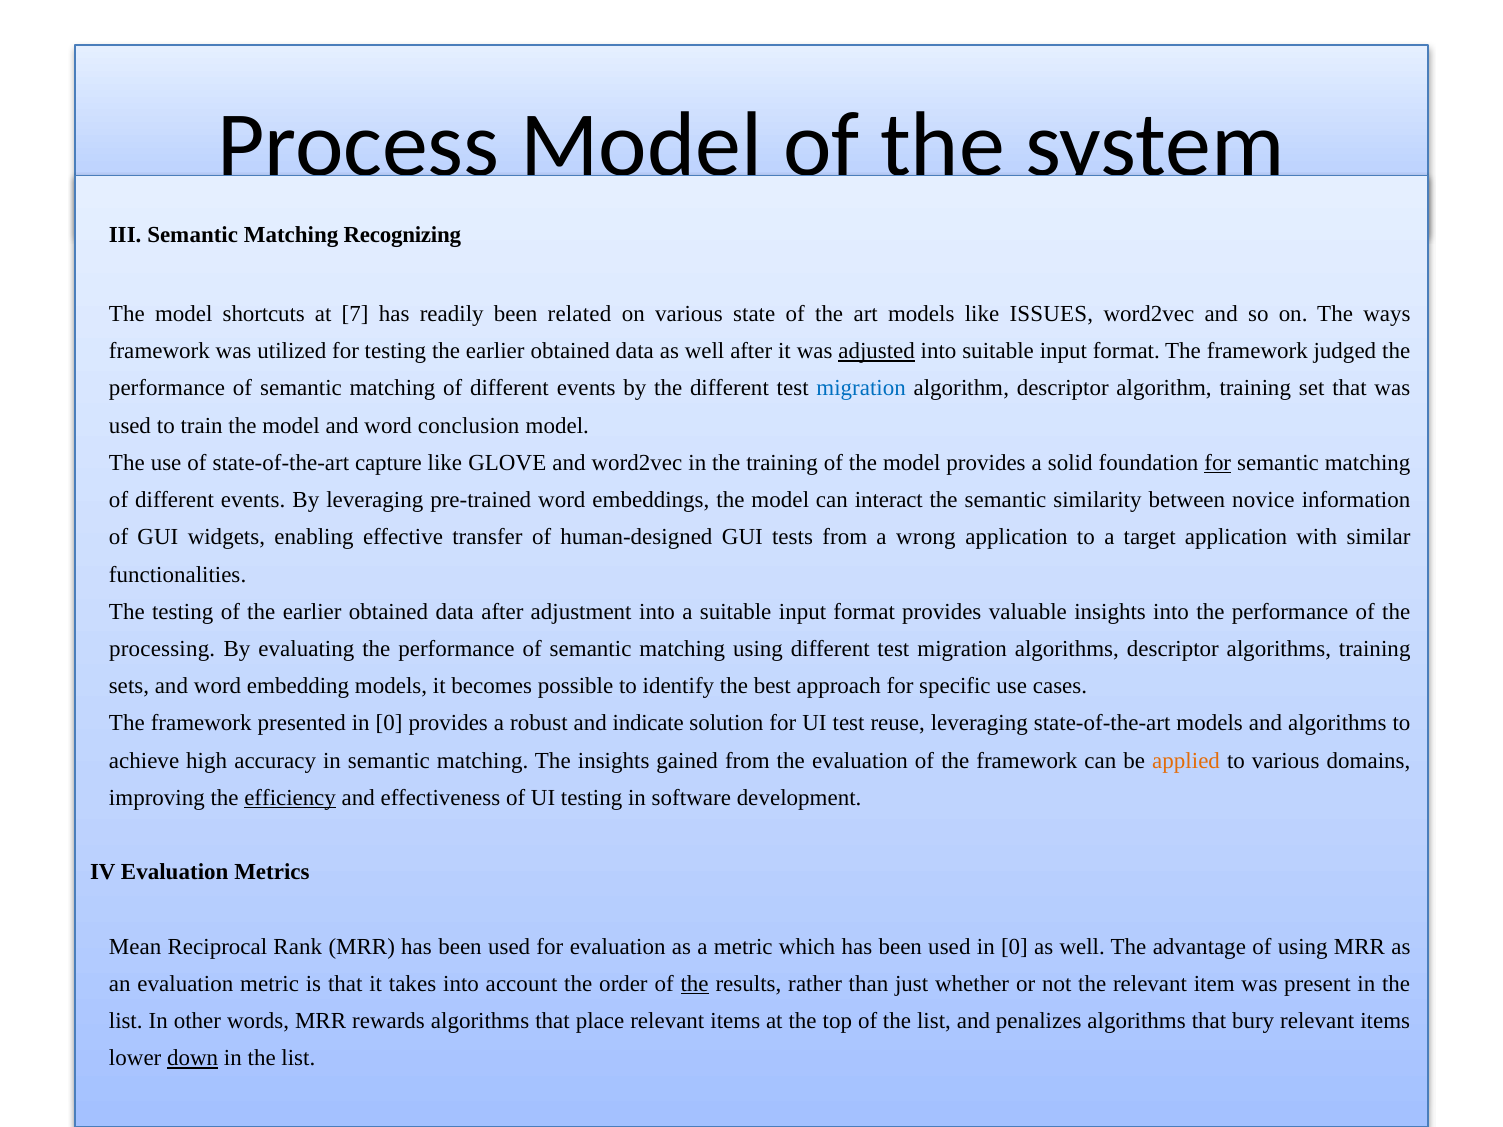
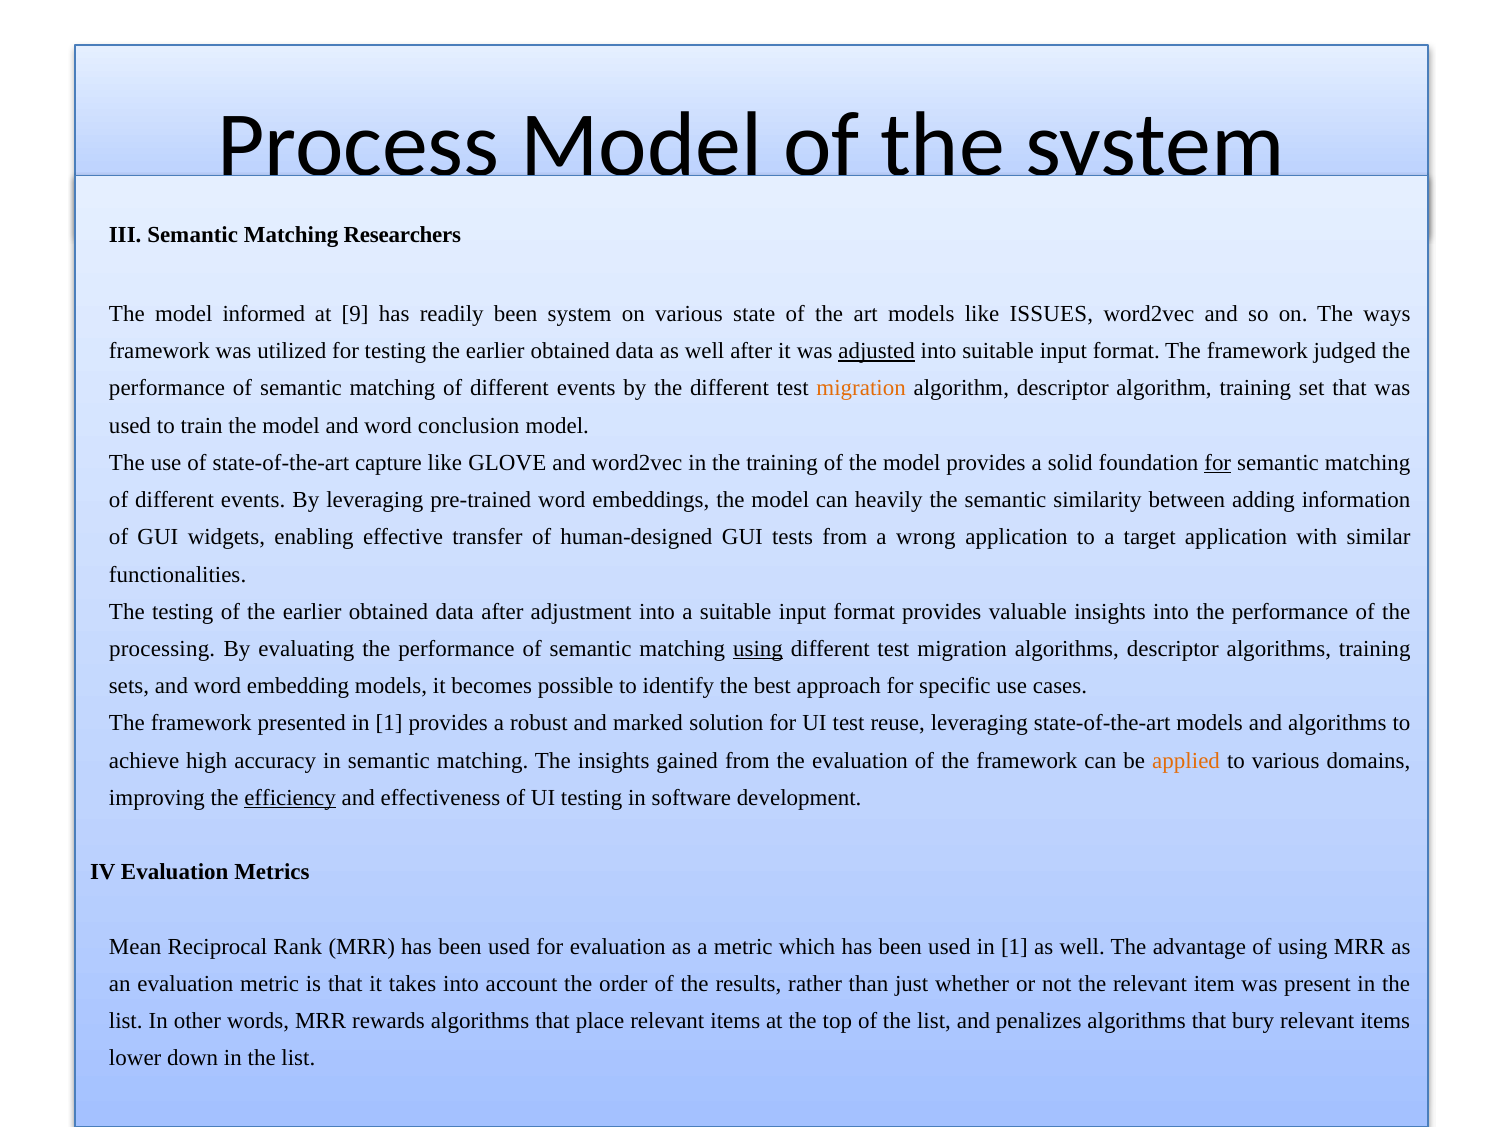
Recognizing: Recognizing -> Researchers
shortcuts: shortcuts -> informed
7: 7 -> 9
been related: related -> system
migration at (861, 388) colour: blue -> orange
interact: interact -> heavily
novice: novice -> adding
using at (758, 649) underline: none -> present
presented in 0: 0 -> 1
indicate: indicate -> marked
used in 0: 0 -> 1
the at (695, 984) underline: present -> none
down underline: present -> none
